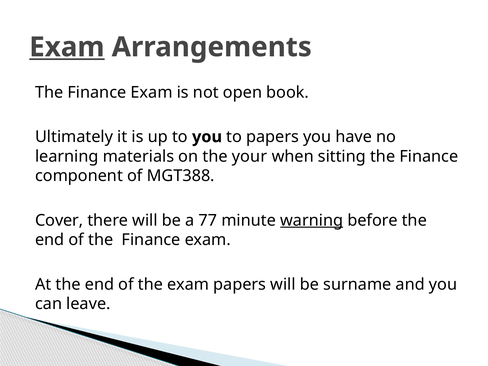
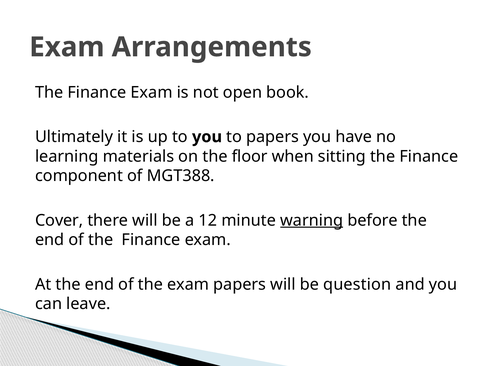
Exam at (67, 47) underline: present -> none
your: your -> floor
77: 77 -> 12
surname: surname -> question
